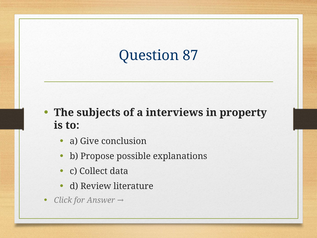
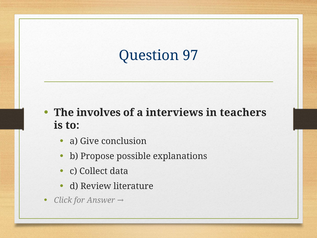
87: 87 -> 97
subjects: subjects -> involves
property: property -> teachers
